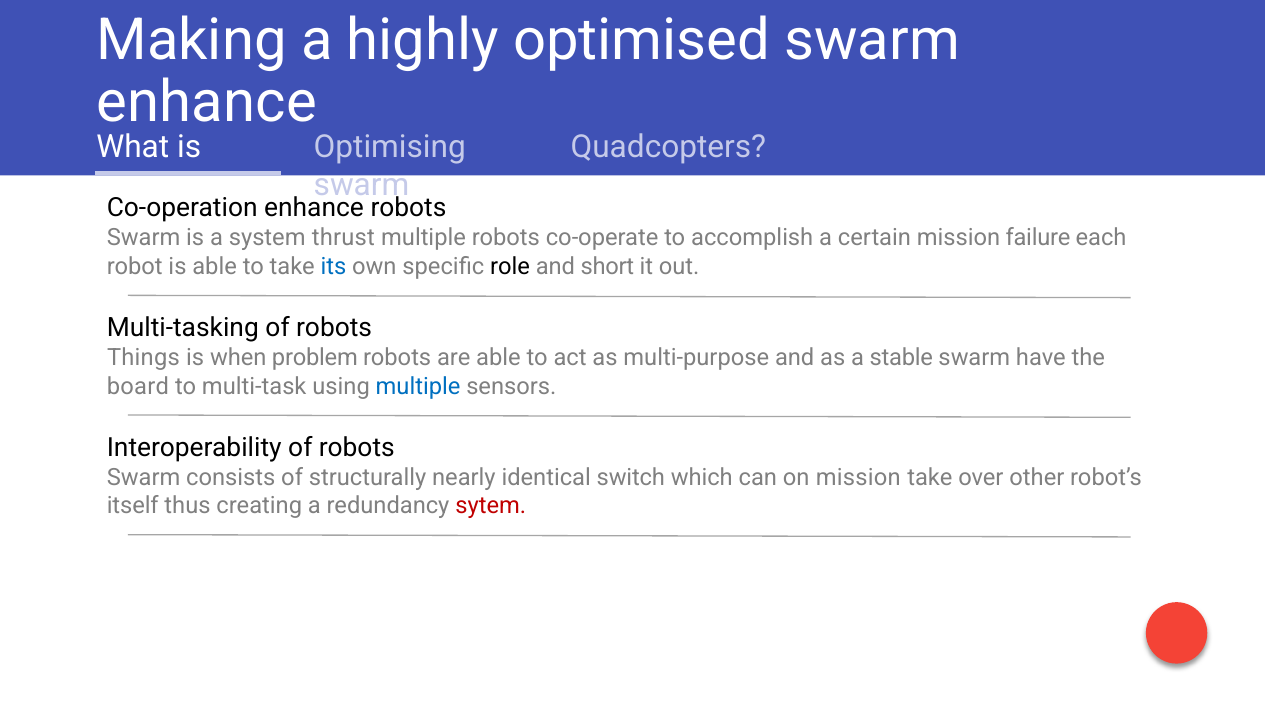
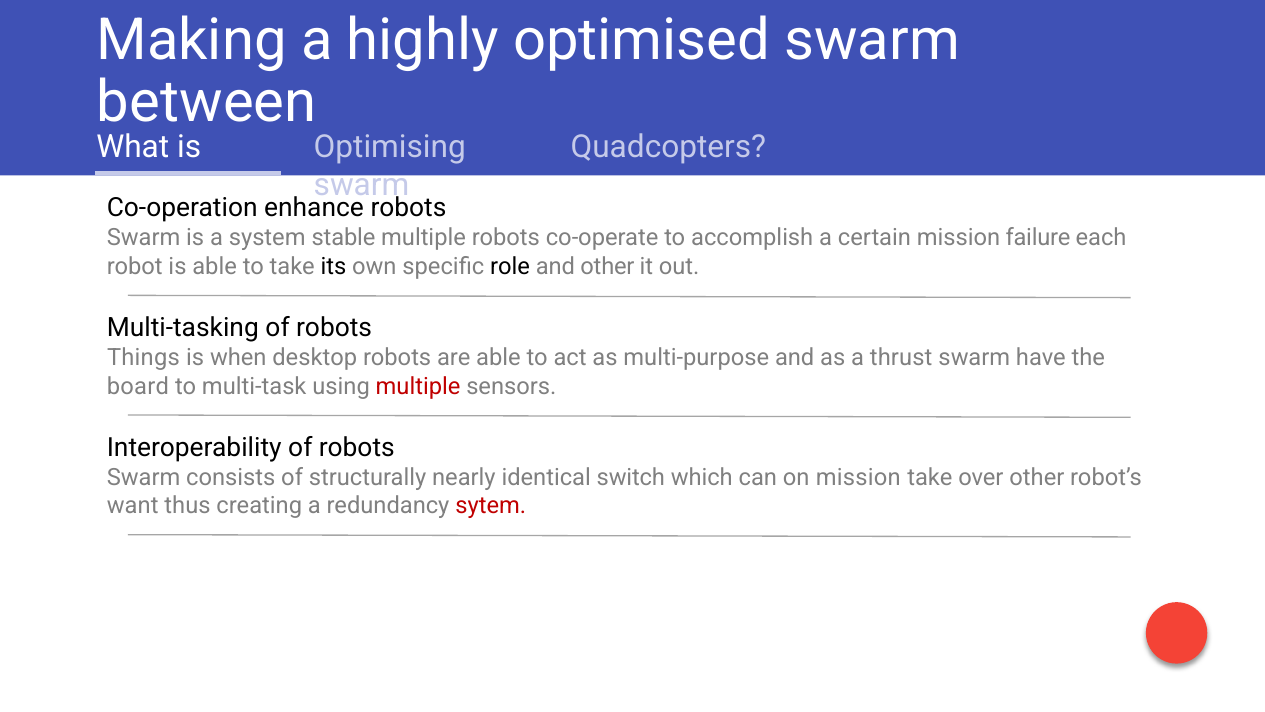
enhance at (207, 103): enhance -> between
thrust: thrust -> stable
its colour: blue -> black
and short: short -> other
problem: problem -> desktop
stable: stable -> thrust
multiple at (418, 386) colour: blue -> red
itself at (133, 506): itself -> want
